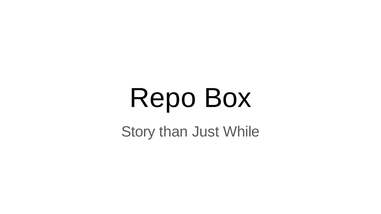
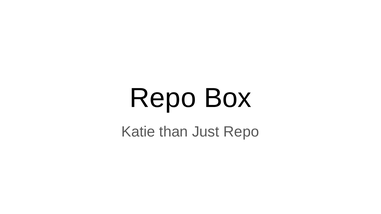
Story: Story -> Katie
Just While: While -> Repo
